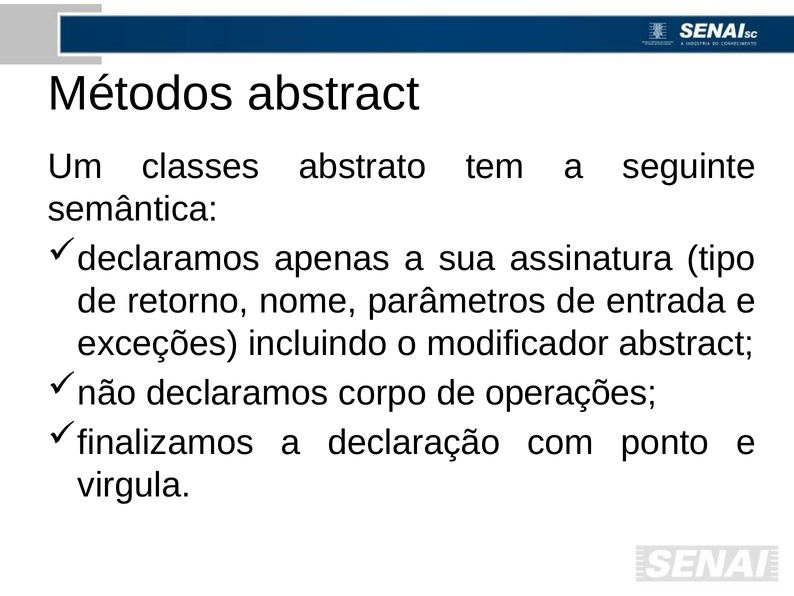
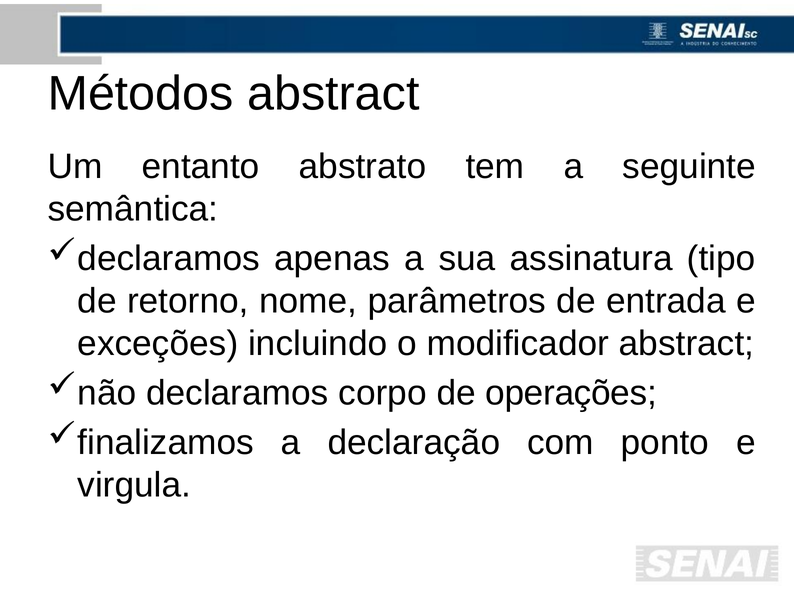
classes: classes -> entanto
